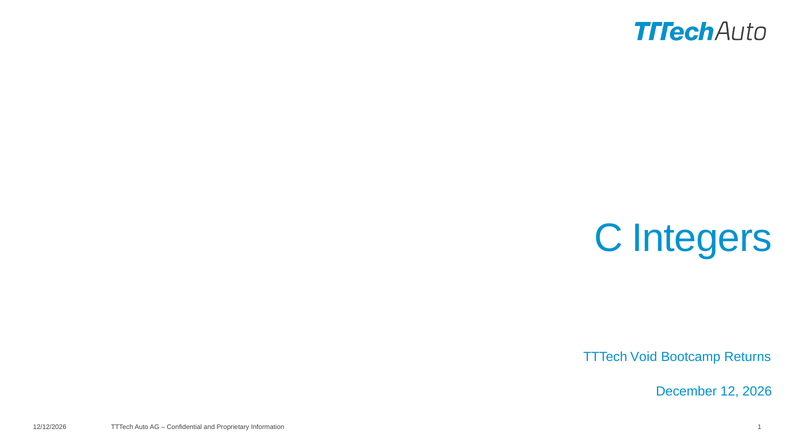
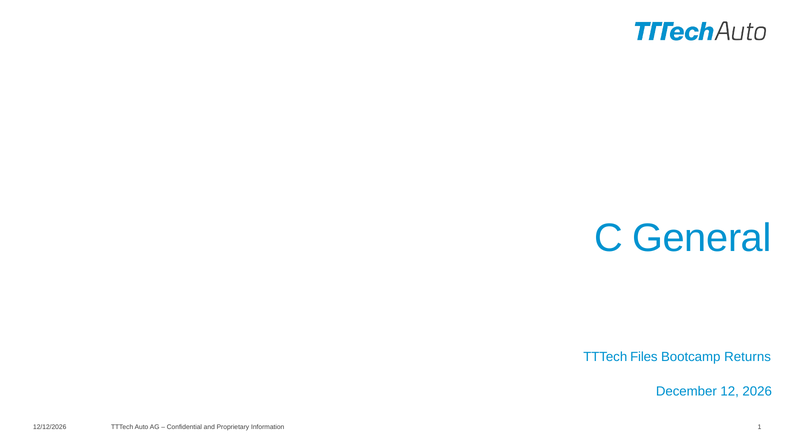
Integers: Integers -> General
Void: Void -> Files
